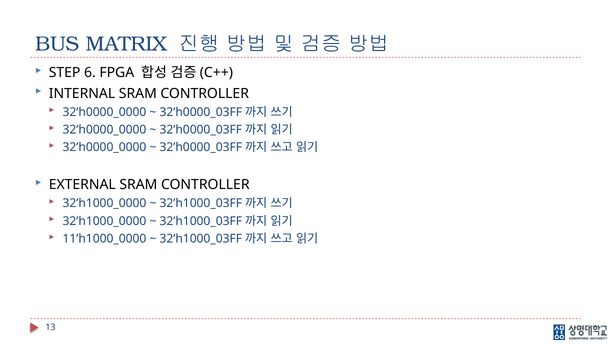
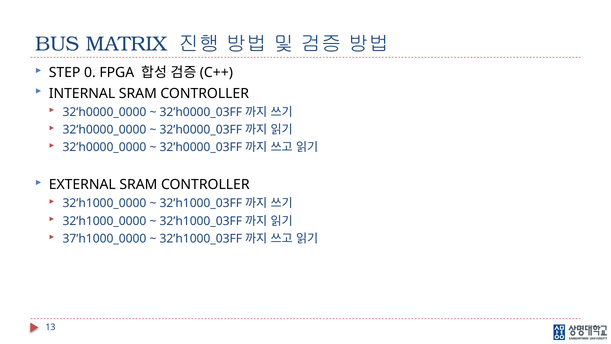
6: 6 -> 0
11’h1000_0000: 11’h1000_0000 -> 37’h1000_0000
